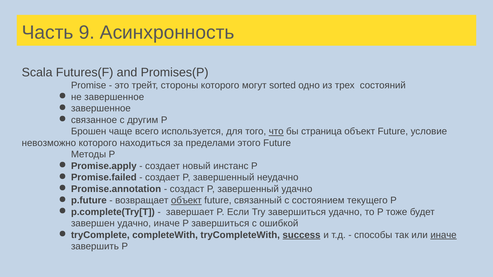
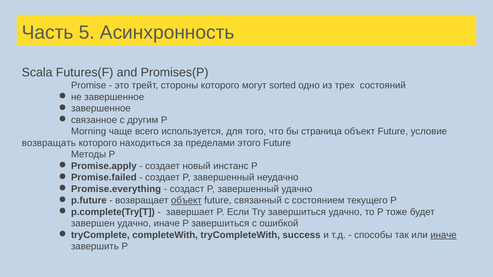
9: 9 -> 5
Брошен: Брошен -> Morning
что underline: present -> none
невозможно: невозможно -> возвращать
Promise.annotation: Promise.annotation -> Promise.everything
success underline: present -> none
